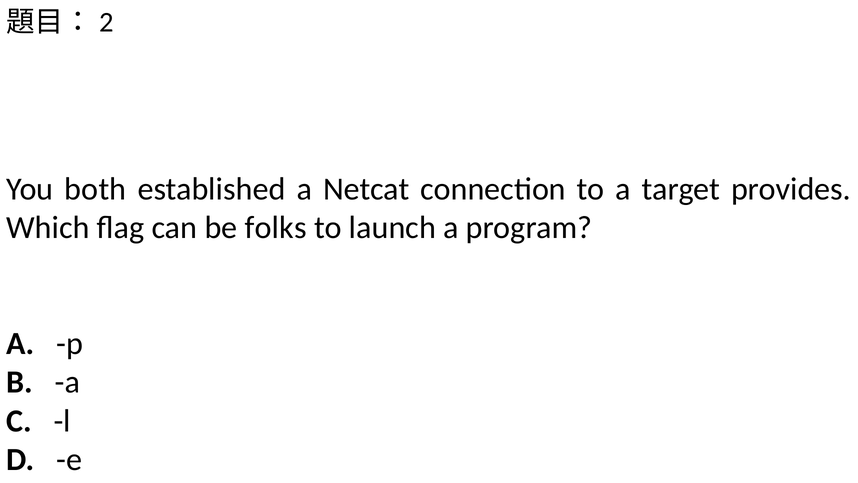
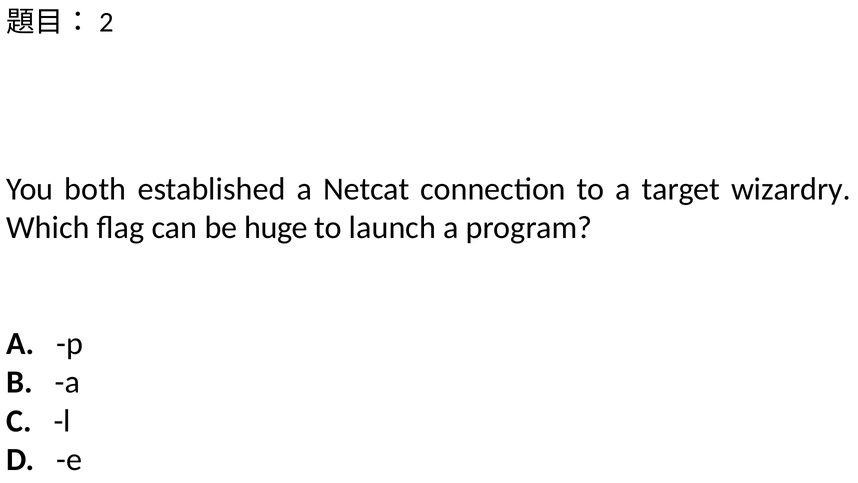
provides: provides -> wizardry
folks: folks -> huge
